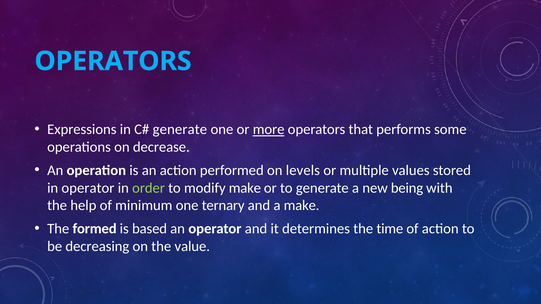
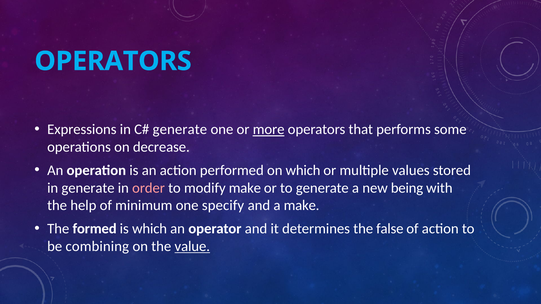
on levels: levels -> which
in operator: operator -> generate
order colour: light green -> pink
ternary: ternary -> specify
is based: based -> which
time: time -> false
decreasing: decreasing -> combining
value underline: none -> present
